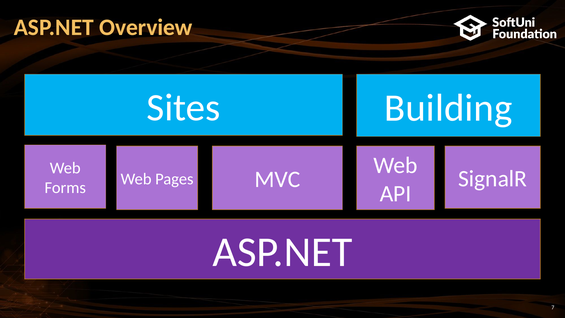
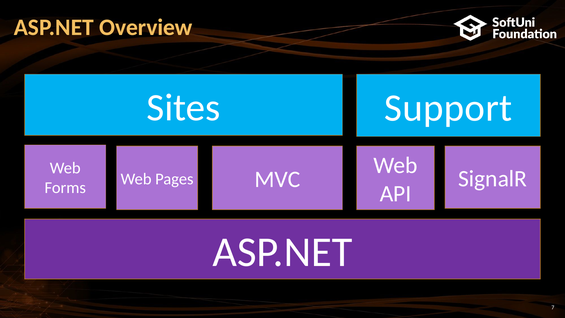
Building: Building -> Support
